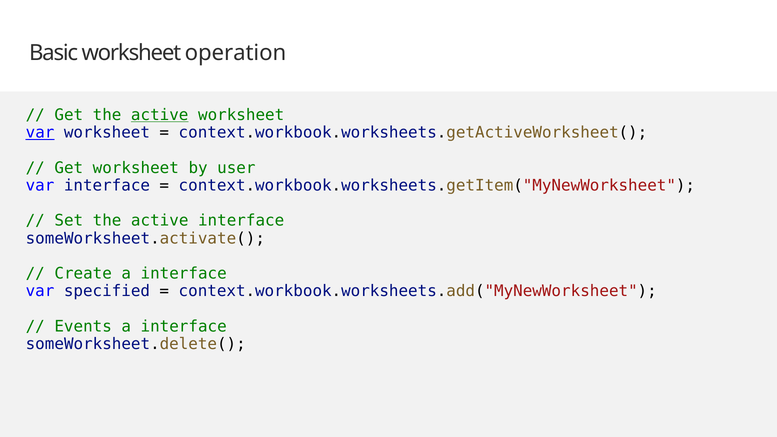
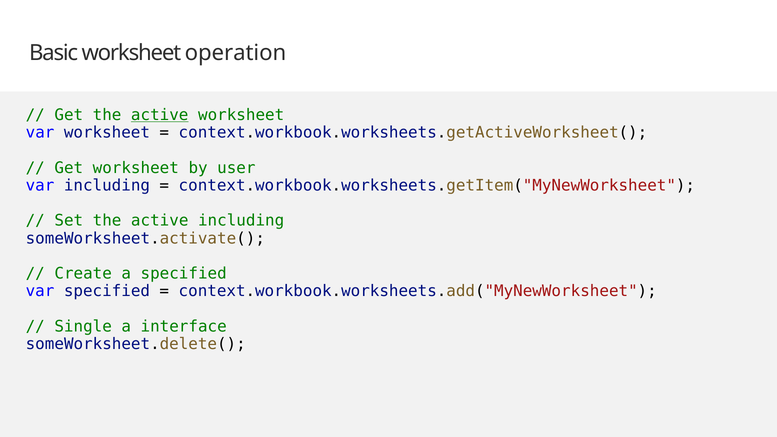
var at (40, 133) underline: present -> none
var interface: interface -> including
active interface: interface -> including
Create a interface: interface -> specified
Events: Events -> Single
